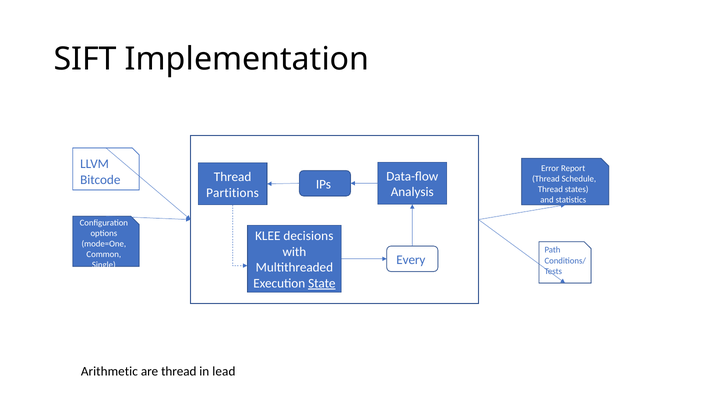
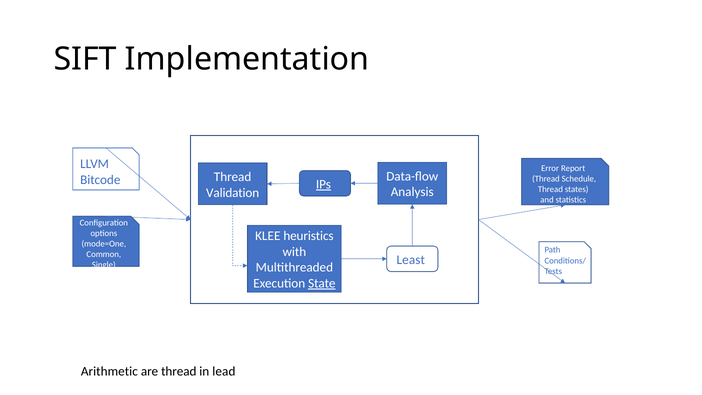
IPs underline: none -> present
Partitions: Partitions -> Validation
decisions: decisions -> heuristics
Every: Every -> Least
